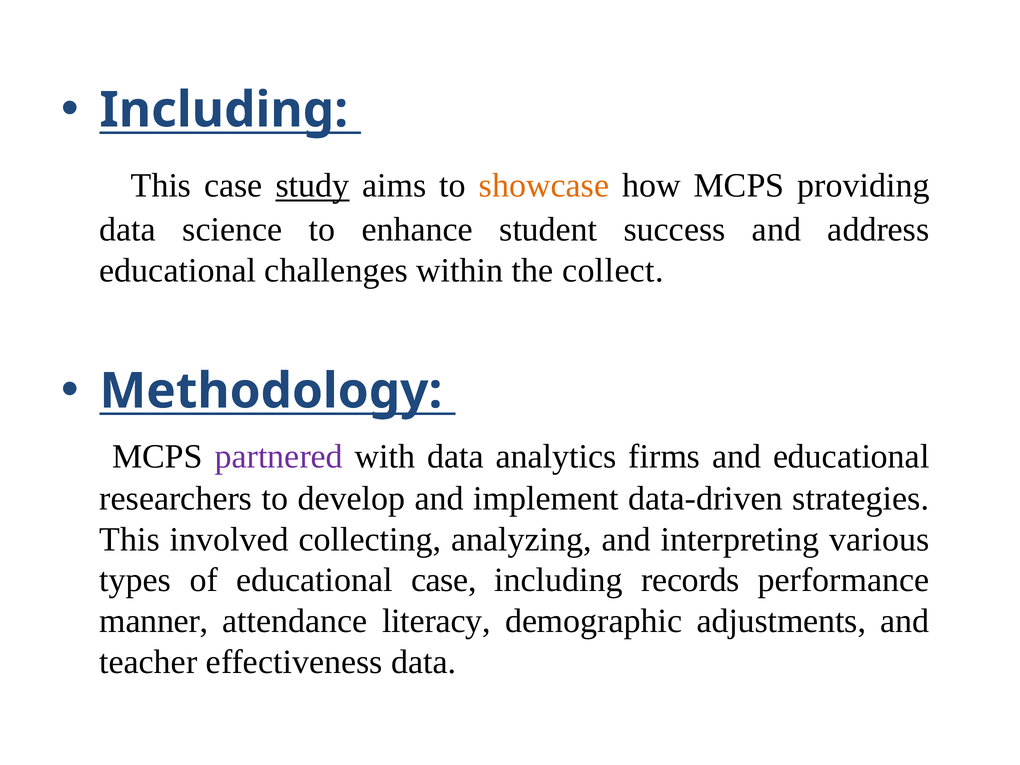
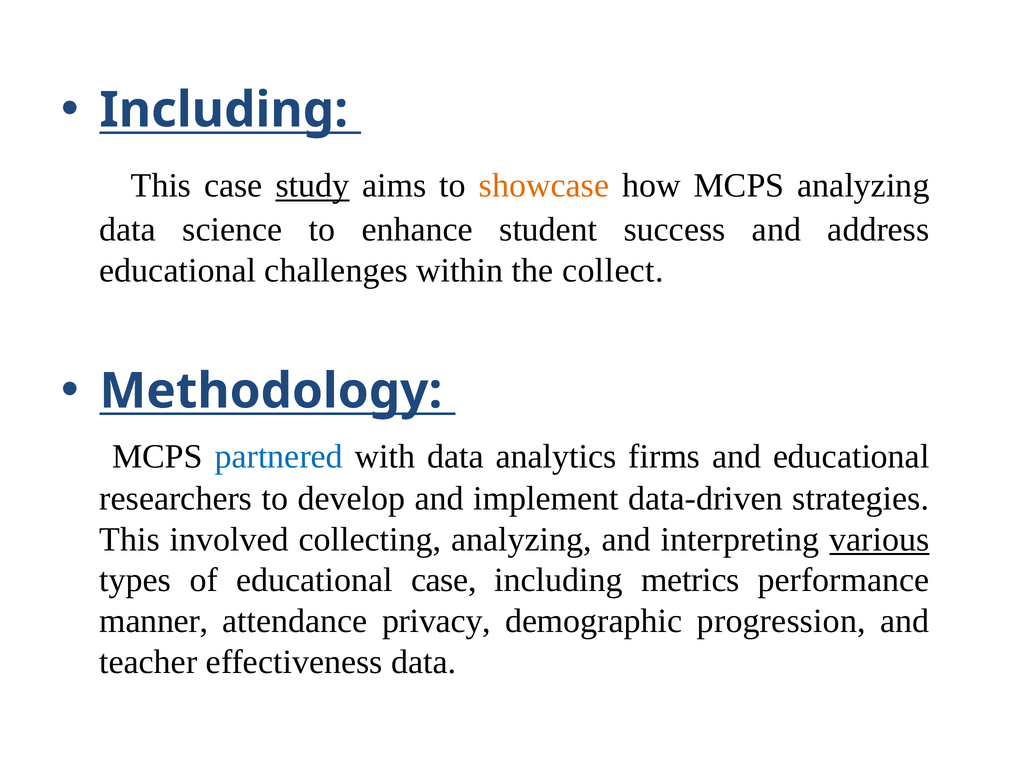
MCPS providing: providing -> analyzing
partnered colour: purple -> blue
various underline: none -> present
records: records -> metrics
literacy: literacy -> privacy
adjustments: adjustments -> progression
